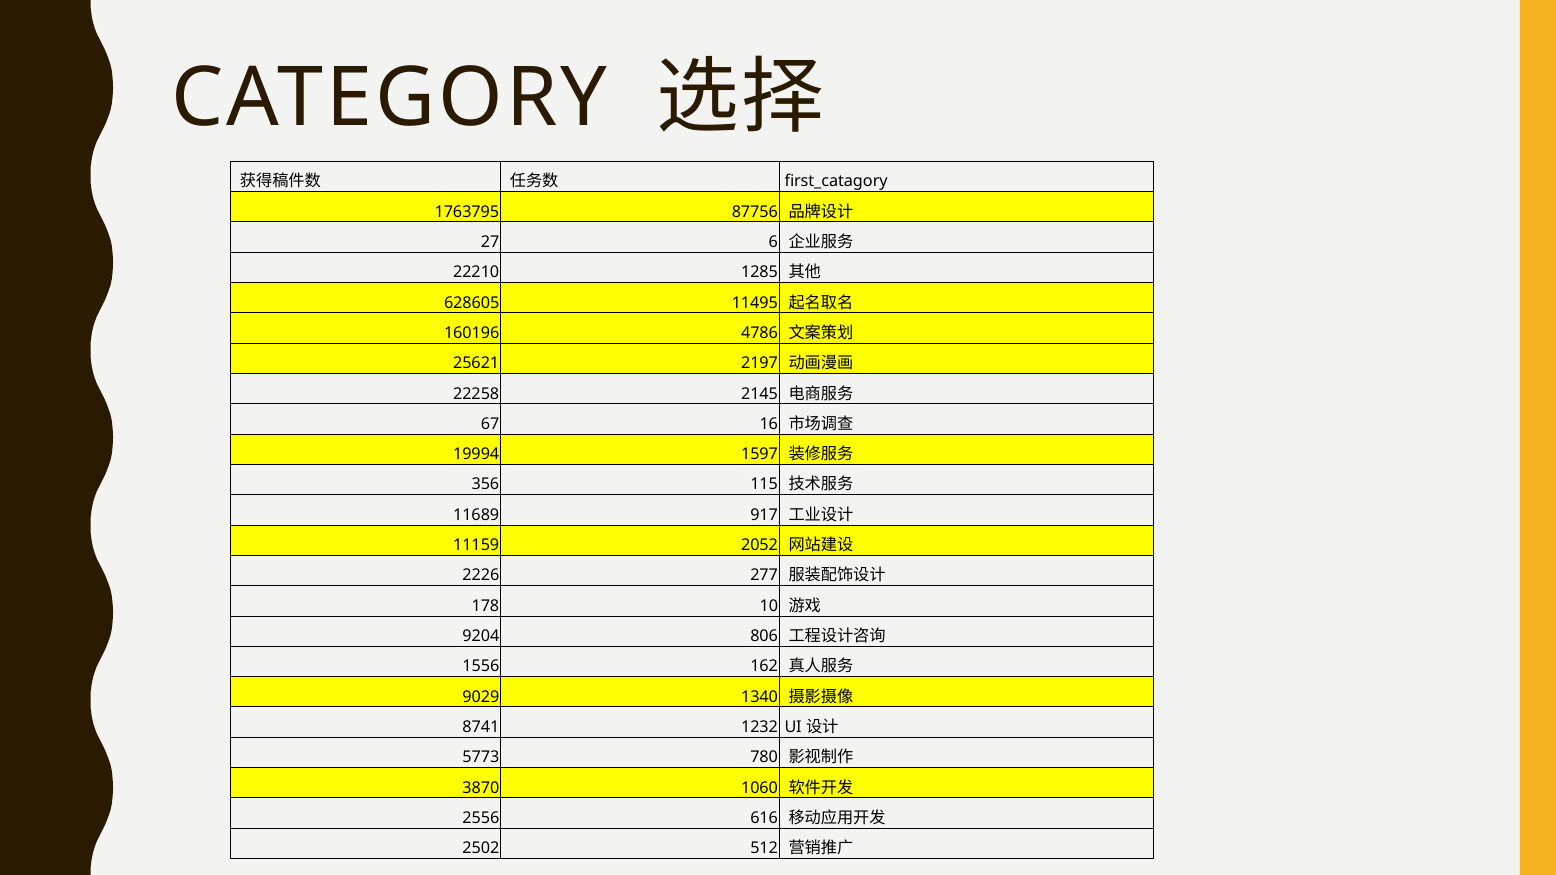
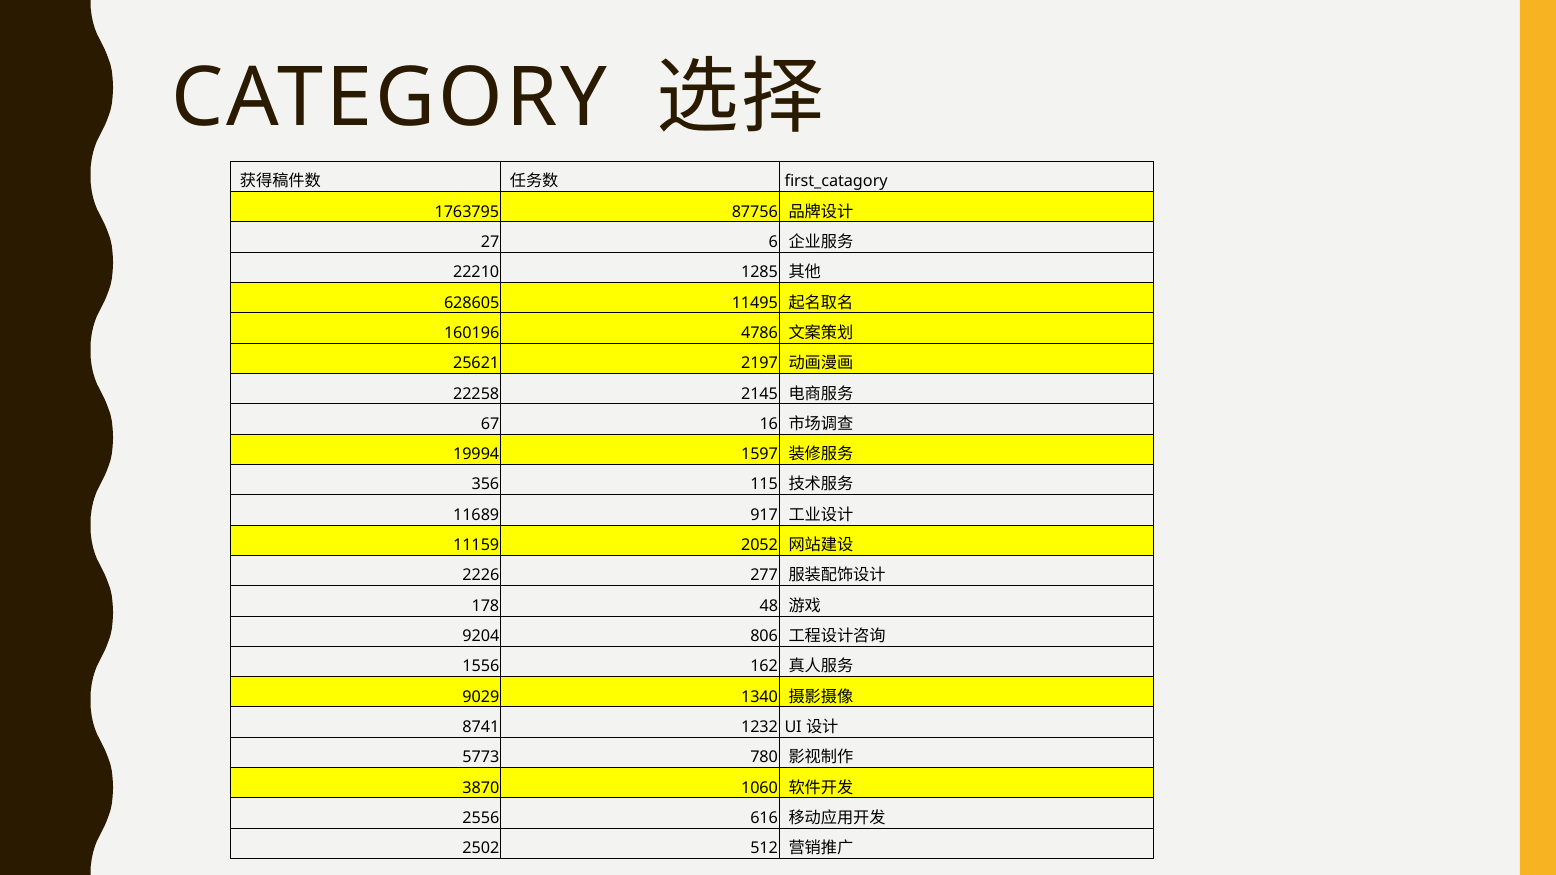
10: 10 -> 48
